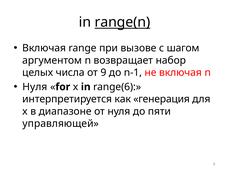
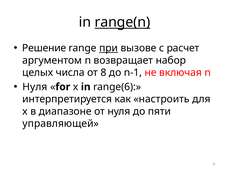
Включая at (44, 48): Включая -> Решение
при underline: none -> present
шагом: шагом -> расчет
9: 9 -> 8
генерация: генерация -> настроить
